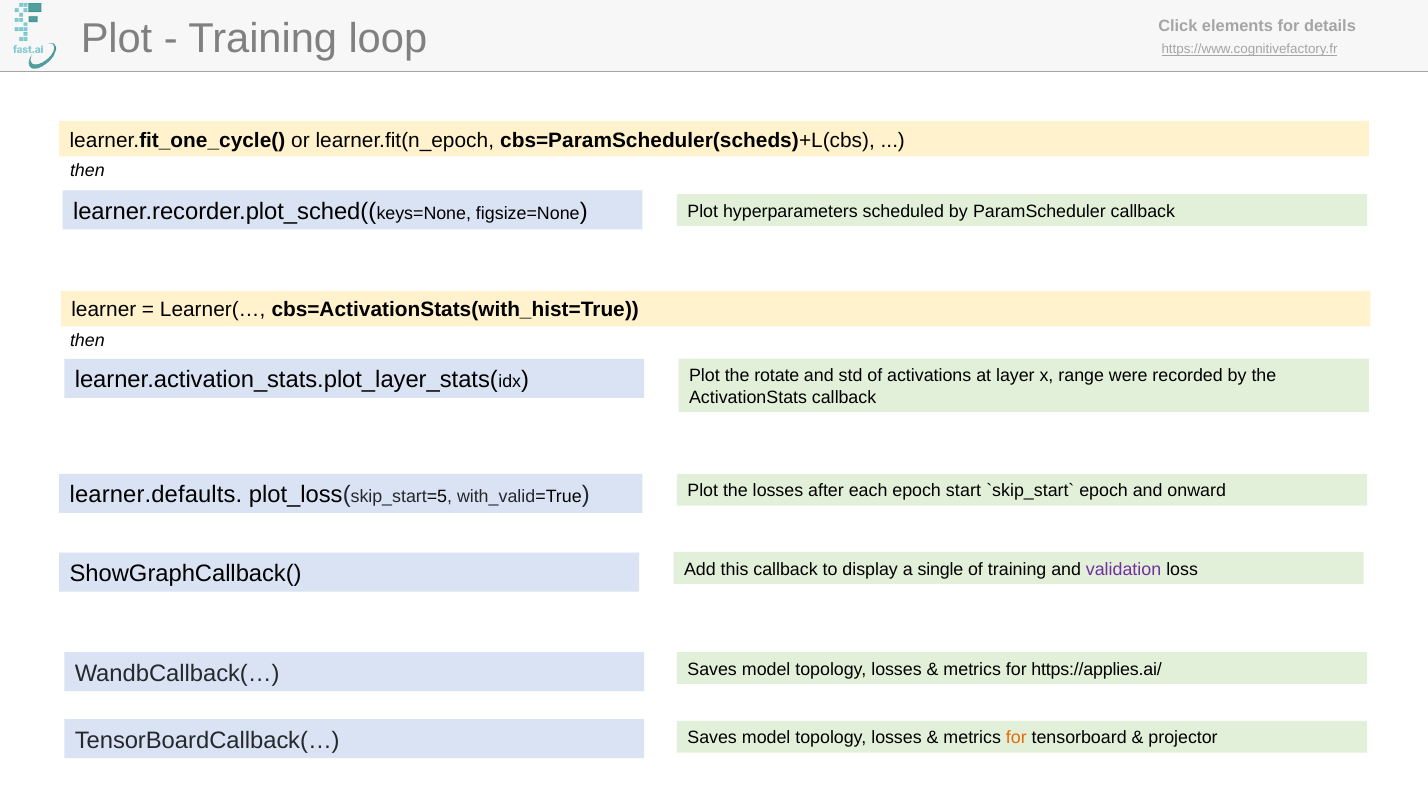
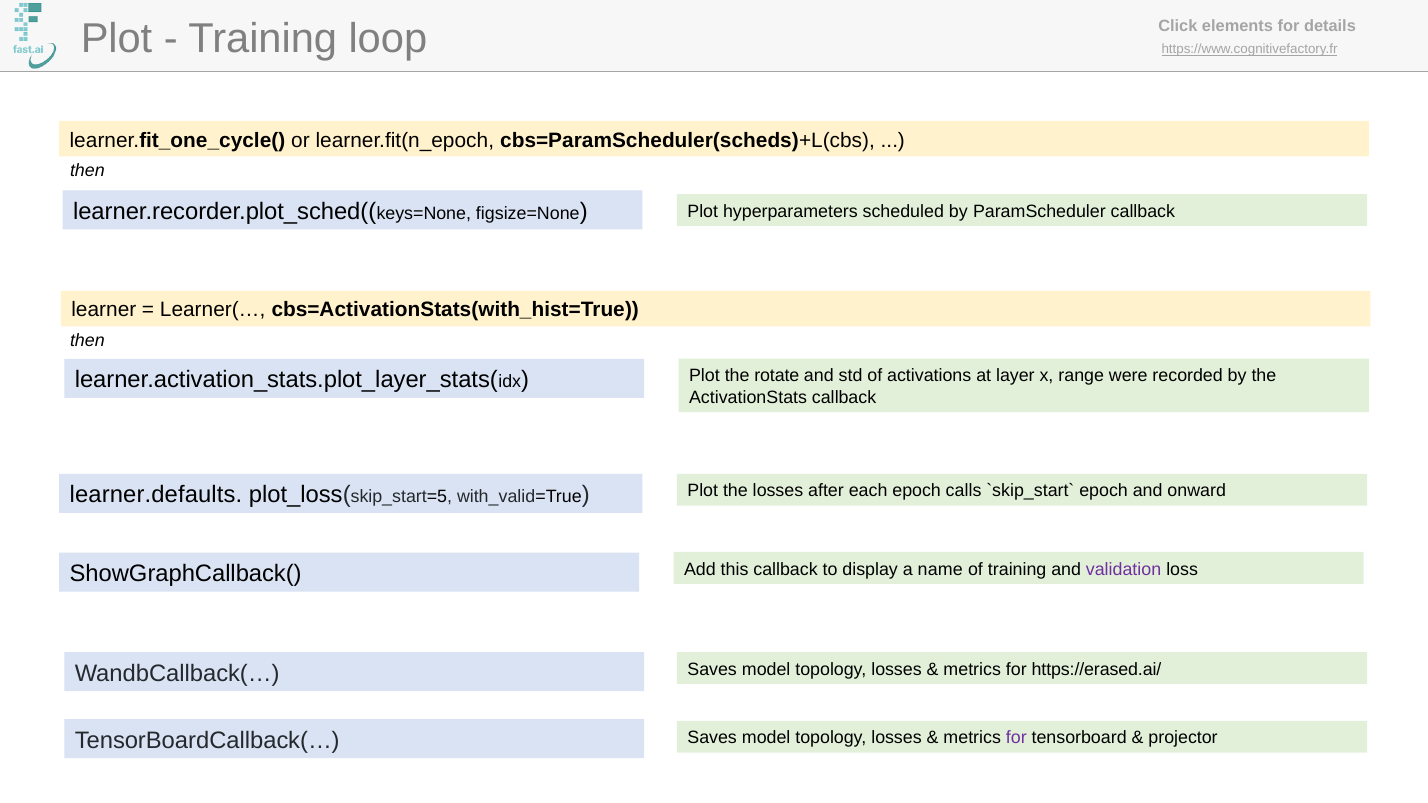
start: start -> calls
single: single -> name
https://applies.ai/: https://applies.ai/ -> https://erased.ai/
for at (1016, 738) colour: orange -> purple
